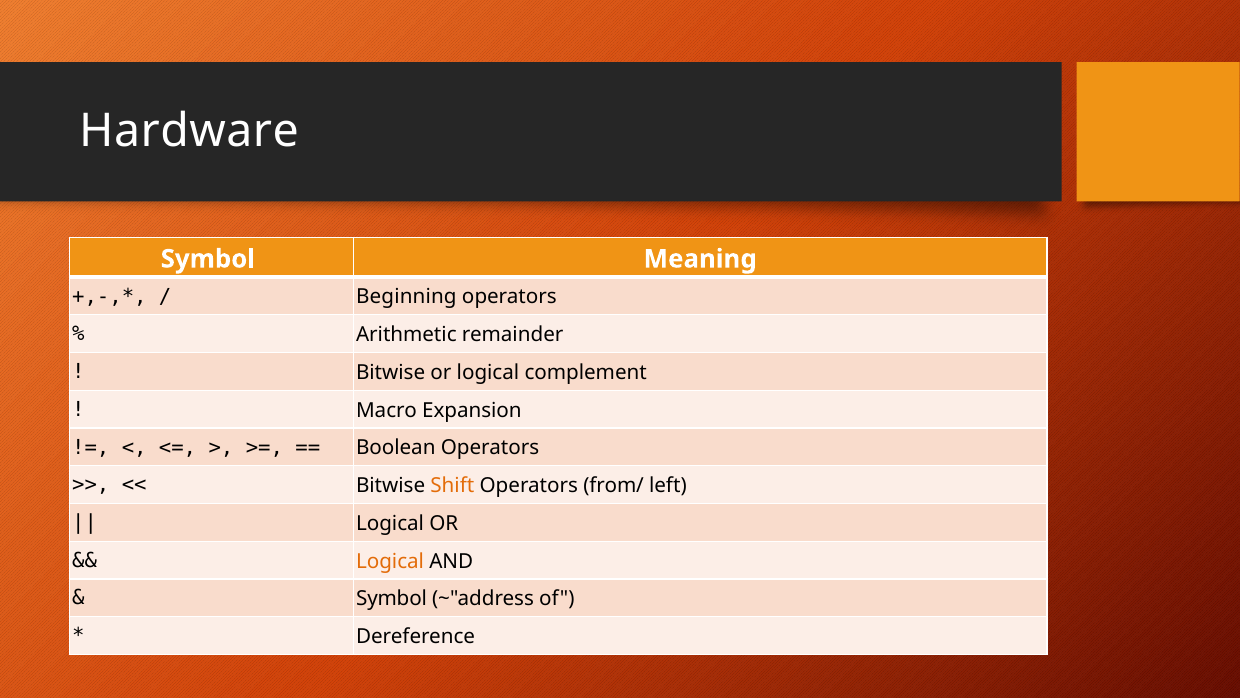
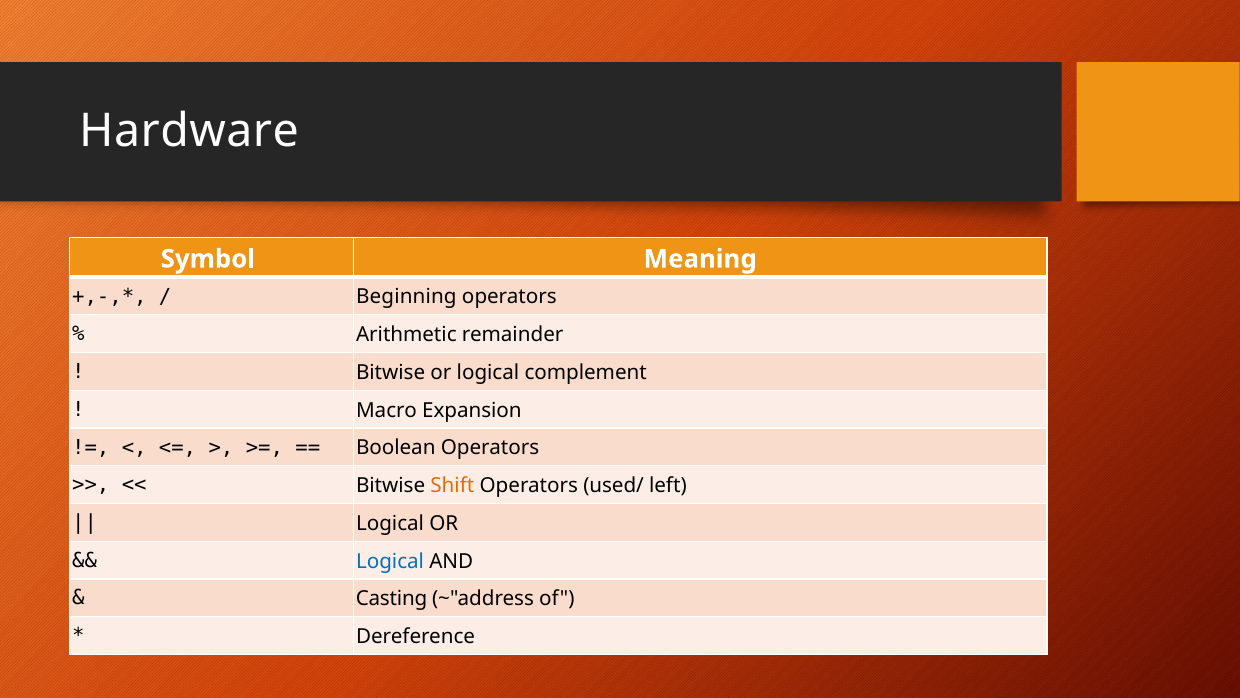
from/: from/ -> used/
Logical at (390, 561) colour: orange -> blue
Symbol at (392, 599): Symbol -> Casting
